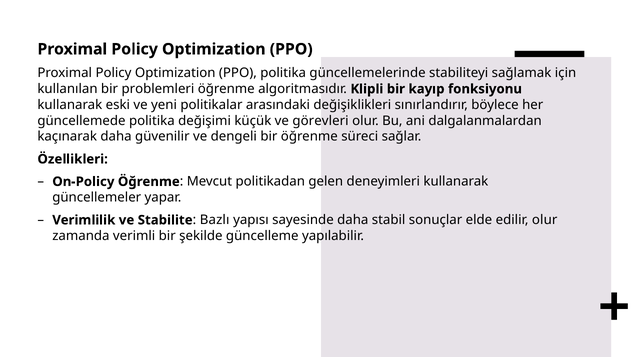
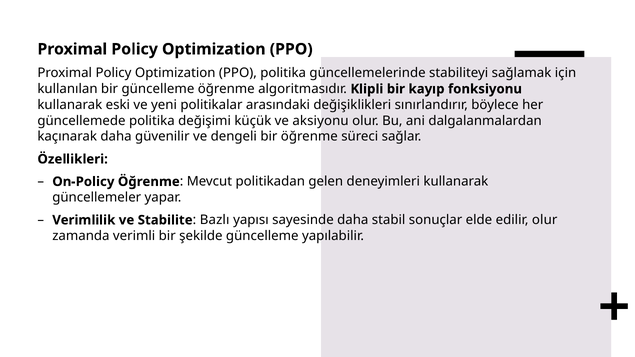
bir problemleri: problemleri -> güncelleme
görevleri: görevleri -> aksiyonu
